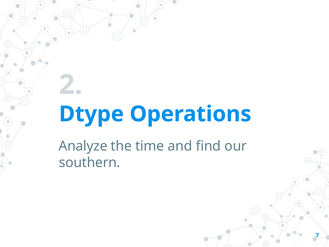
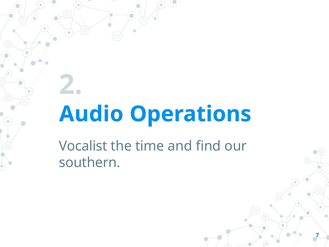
Dtype: Dtype -> Audio
Analyze: Analyze -> Vocalist
